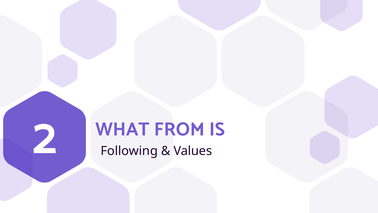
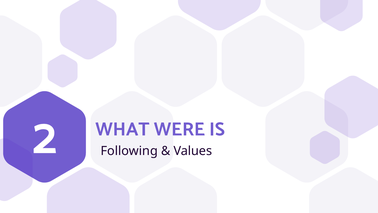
FROM: FROM -> WERE
